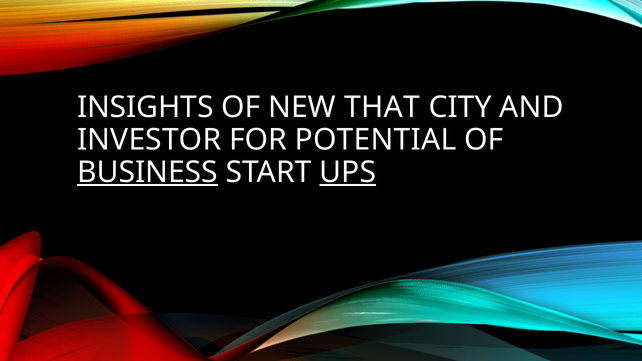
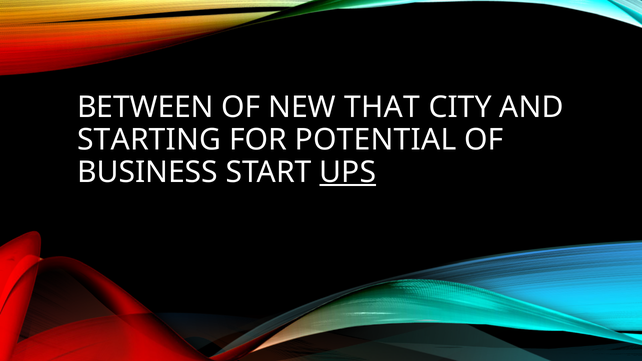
INSIGHTS: INSIGHTS -> BETWEEN
INVESTOR: INVESTOR -> STARTING
BUSINESS underline: present -> none
